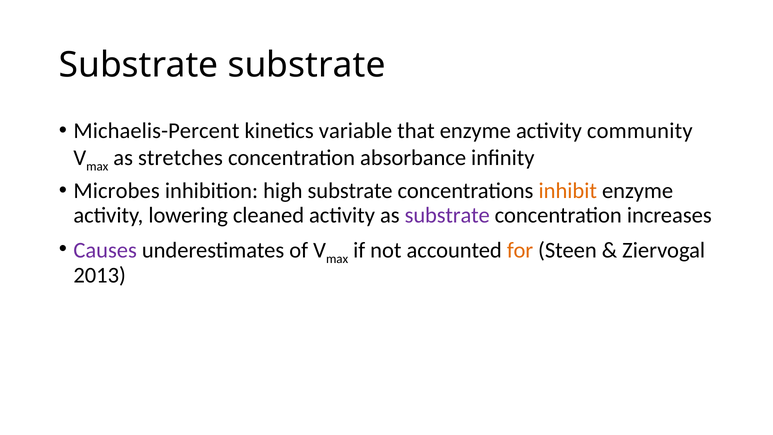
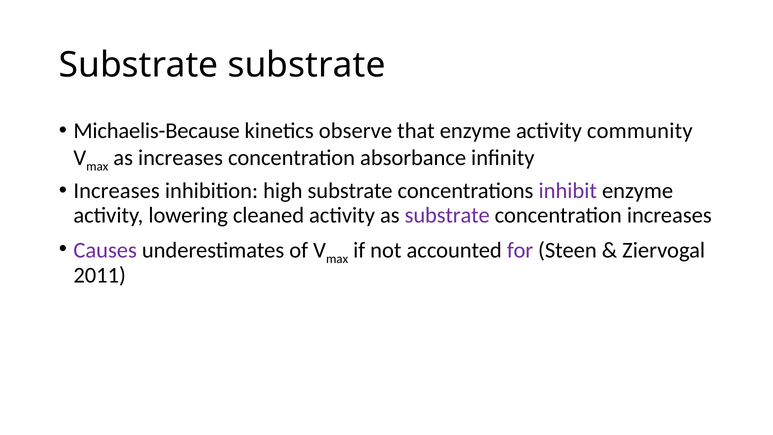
Michaelis-Percent: Michaelis-Percent -> Michaelis-Because
variable: variable -> observe
as stretches: stretches -> increases
Microbes at (117, 191): Microbes -> Increases
inhibit colour: orange -> purple
for colour: orange -> purple
2013: 2013 -> 2011
